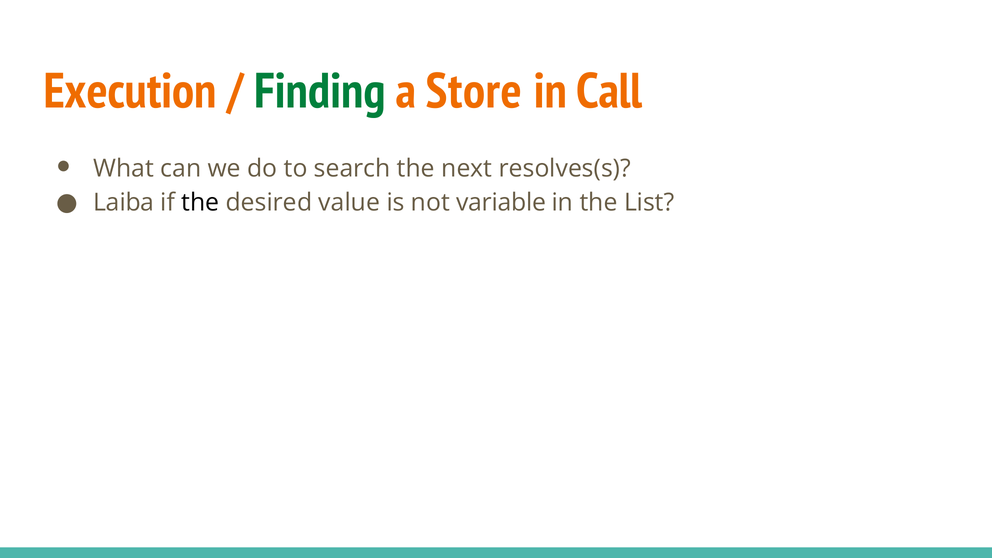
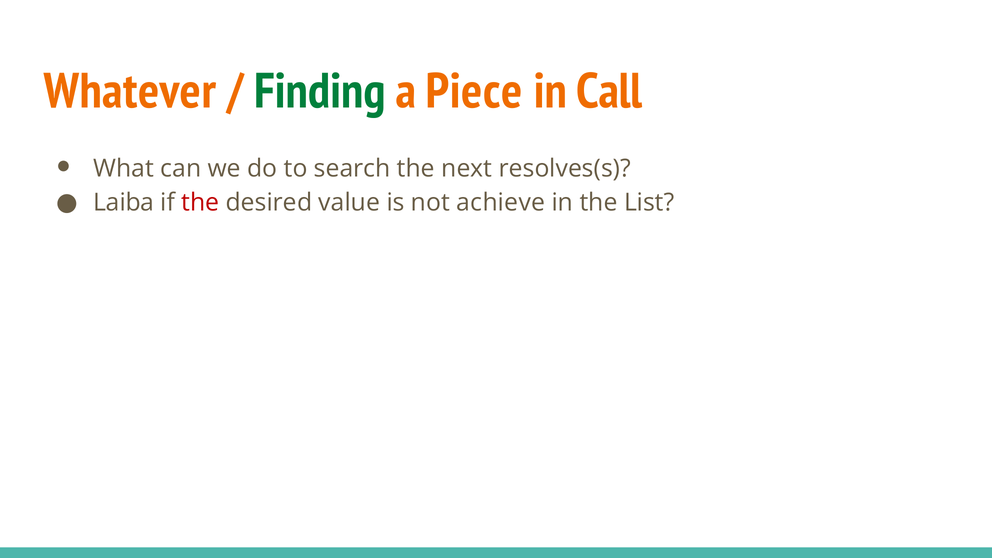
Execution: Execution -> Whatever
Store: Store -> Piece
the at (200, 203) colour: black -> red
variable: variable -> achieve
